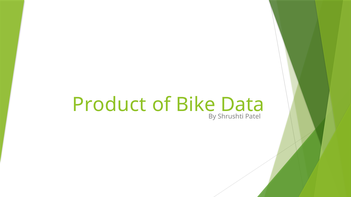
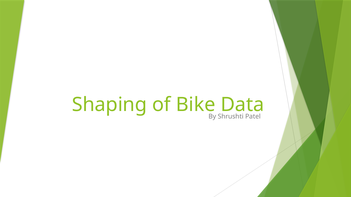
Product: Product -> Shaping
